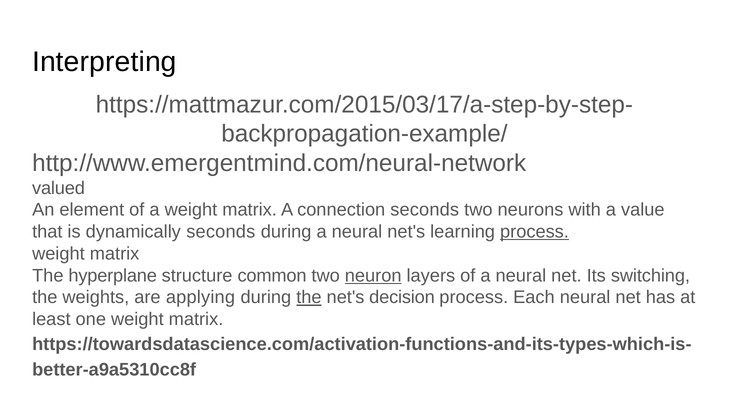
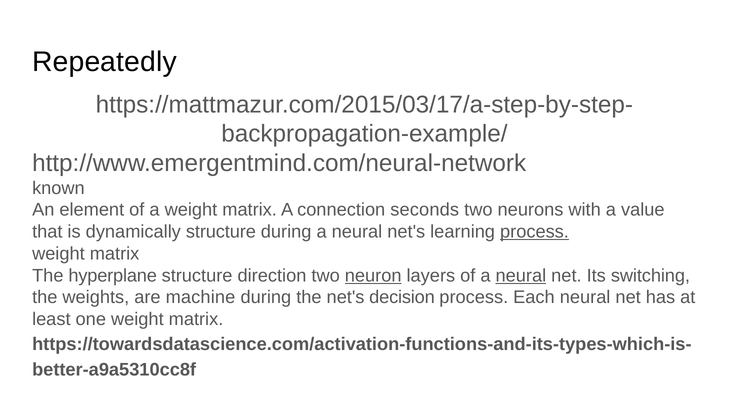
Interpreting: Interpreting -> Repeatedly
valued: valued -> known
dynamically seconds: seconds -> structure
common: common -> direction
neural at (521, 276) underline: none -> present
applying: applying -> machine
the at (309, 297) underline: present -> none
